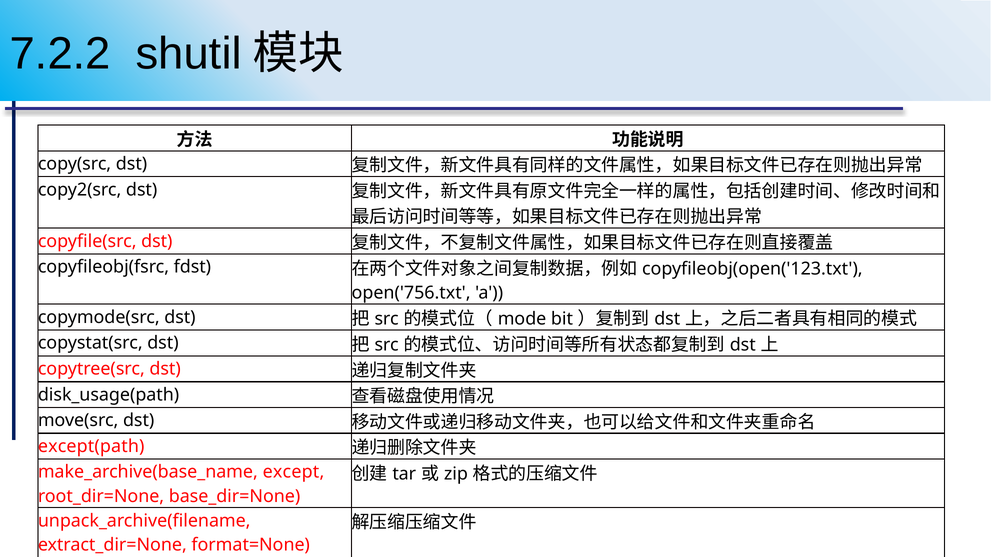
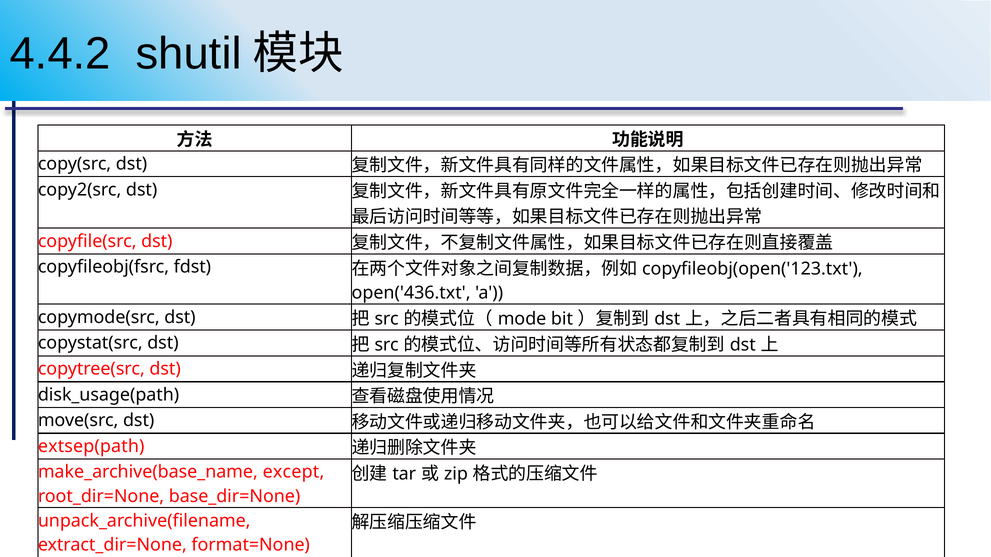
7.2.2: 7.2.2 -> 4.4.2
open('756.txt: open('756.txt -> open('436.txt
except(path: except(path -> extsep(path
